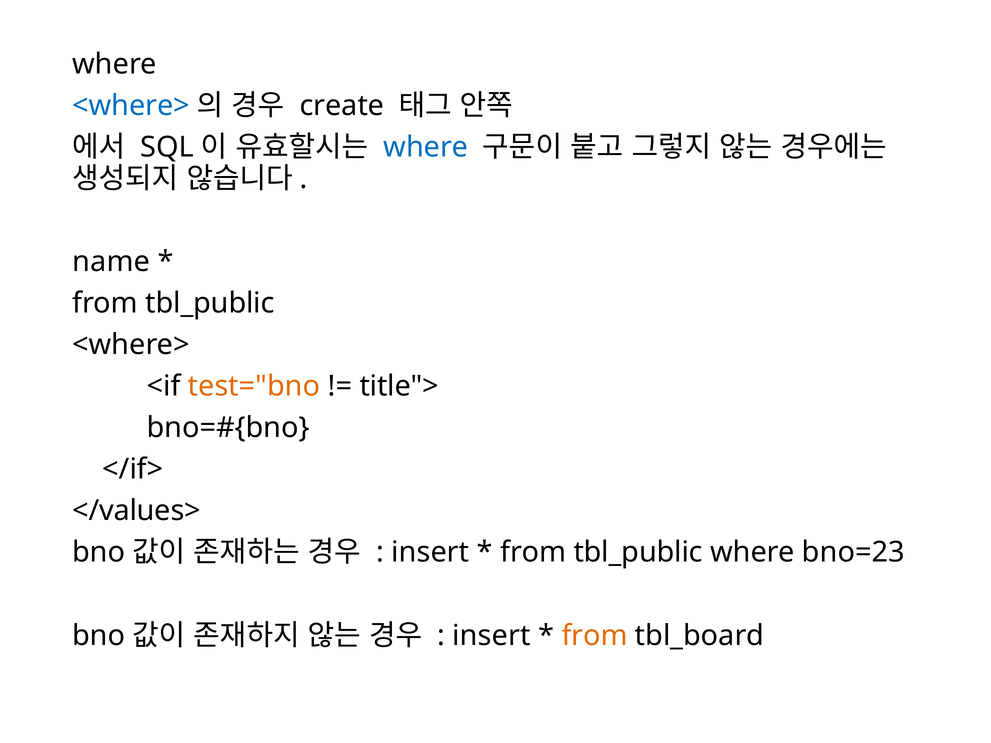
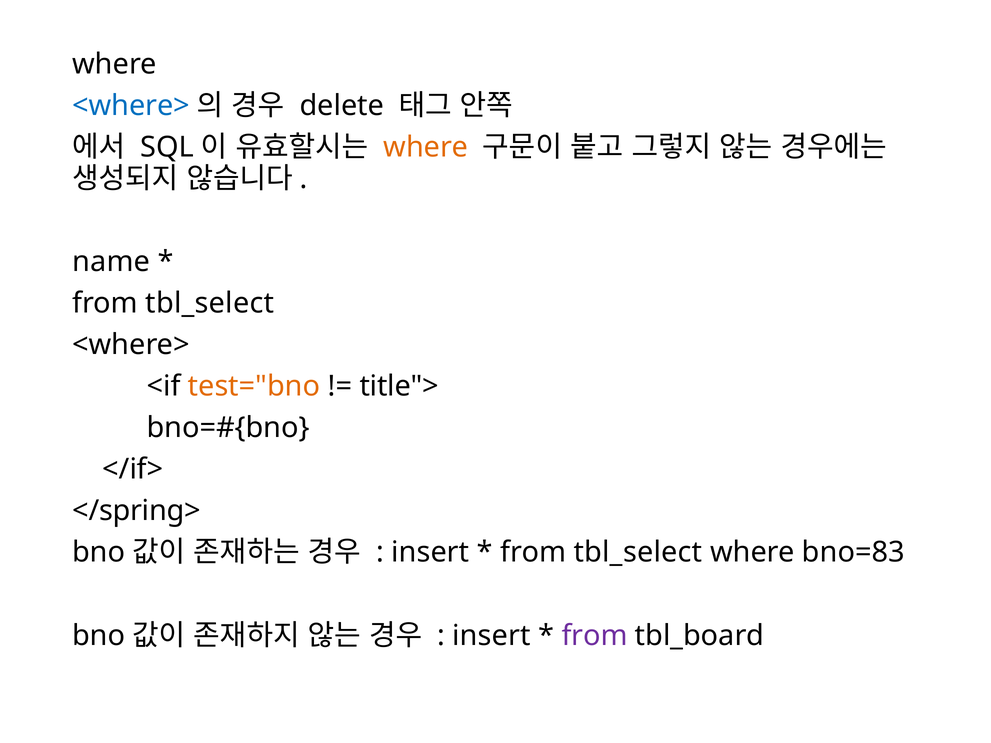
create: create -> delete
where at (426, 147) colour: blue -> orange
tbl_public at (210, 303): tbl_public -> tbl_select
</values>: </values> -> </spring>
tbl_public at (638, 553): tbl_public -> tbl_select
bno=23: bno=23 -> bno=83
from at (595, 636) colour: orange -> purple
